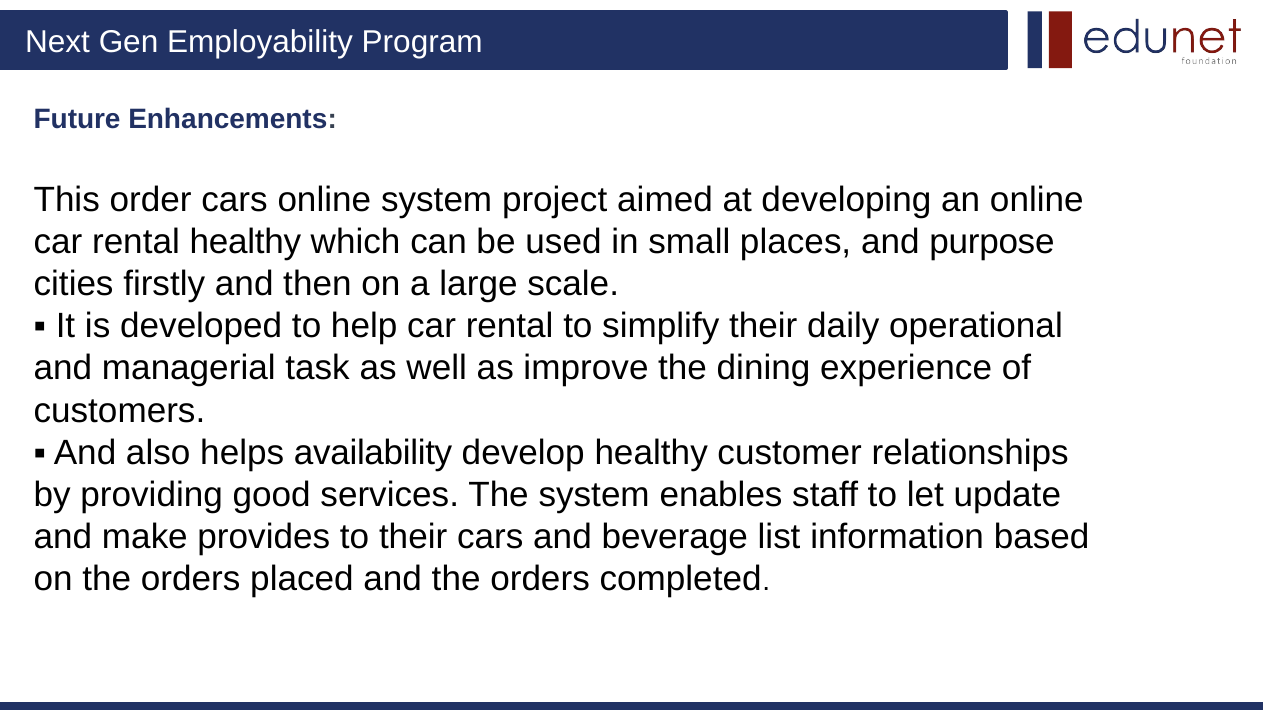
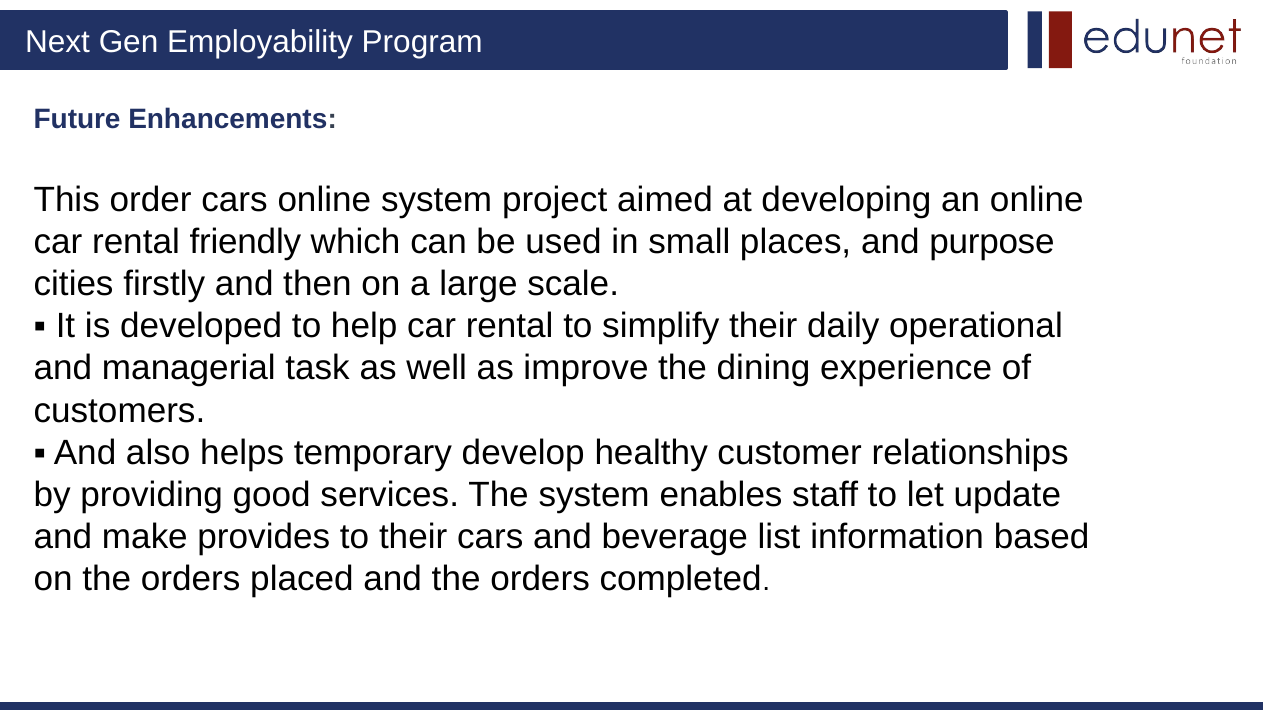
rental healthy: healthy -> friendly
availability: availability -> temporary
